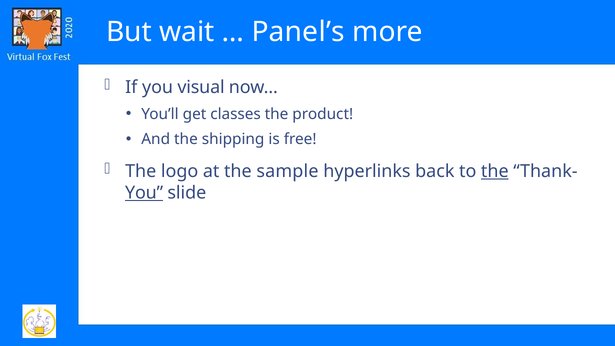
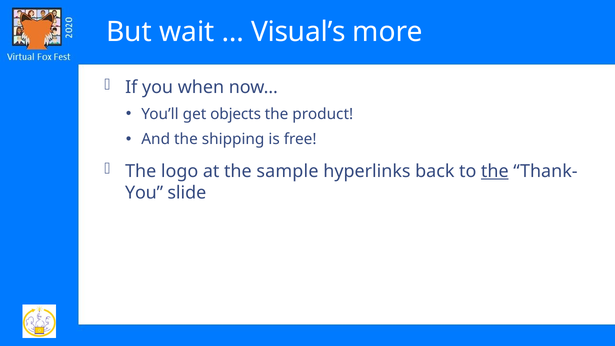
Panel’s: Panel’s -> Visual’s
visual: visual -> when
classes: classes -> objects
You at (144, 193) underline: present -> none
